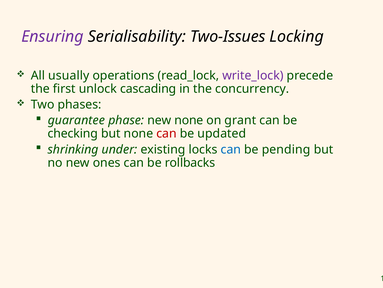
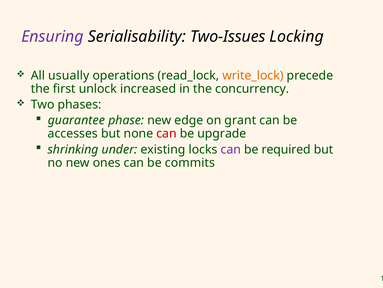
write_lock colour: purple -> orange
cascading: cascading -> increased
new none: none -> edge
checking: checking -> accesses
updated: updated -> upgrade
can at (231, 149) colour: blue -> purple
pending: pending -> required
rollbacks: rollbacks -> commits
